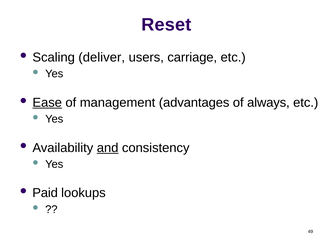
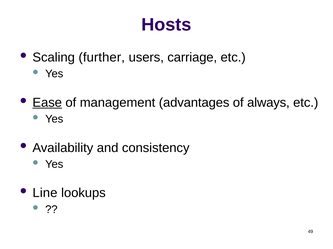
Reset: Reset -> Hosts
deliver: deliver -> further
and underline: present -> none
Paid: Paid -> Line
